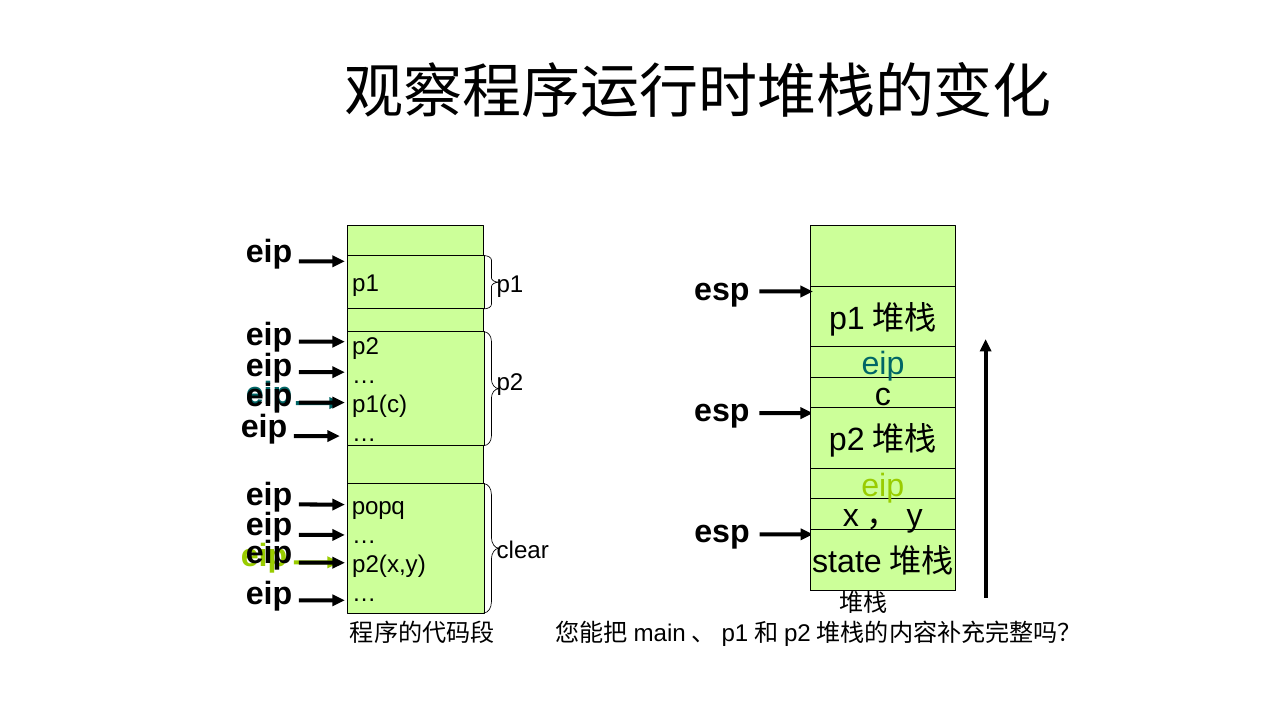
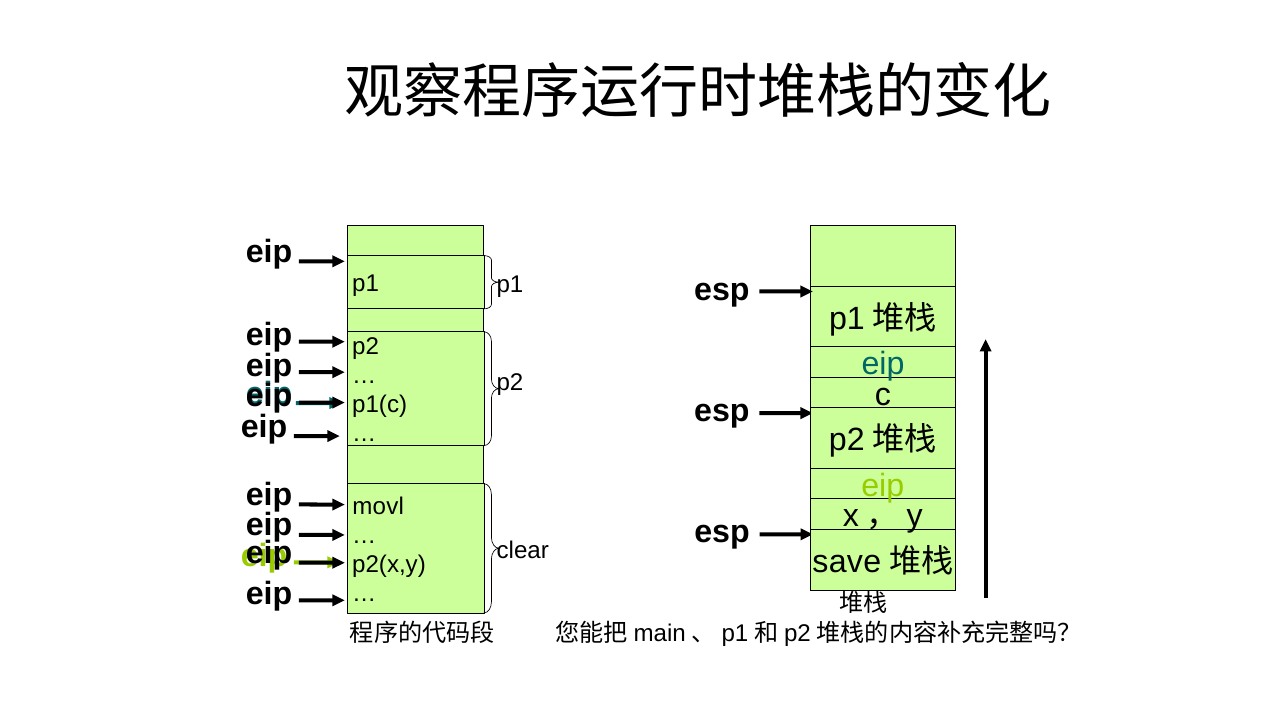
popq: popq -> movl
state: state -> save
